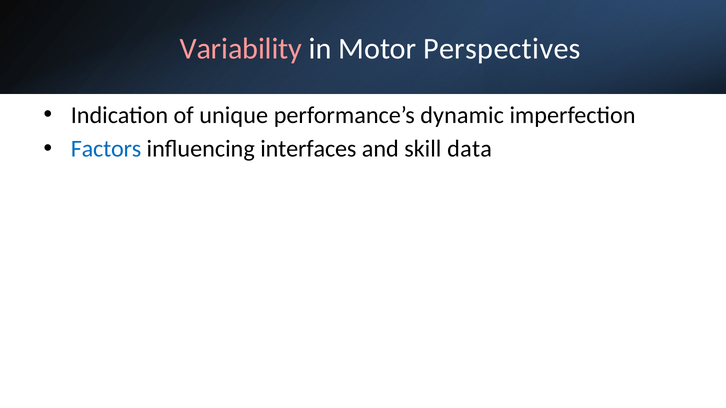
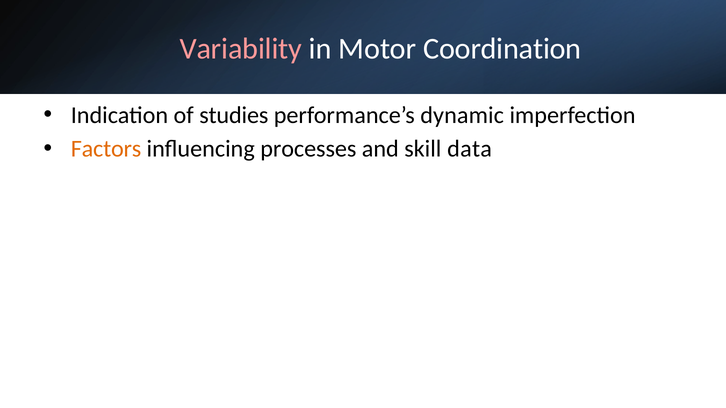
Perspectives: Perspectives -> Coordination
unique: unique -> studies
Factors colour: blue -> orange
interfaces: interfaces -> processes
